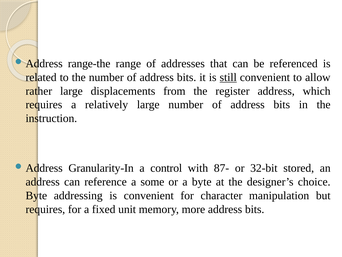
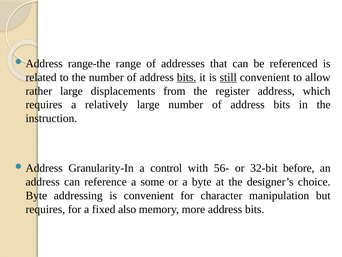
bits at (187, 77) underline: none -> present
87-: 87- -> 56-
stored: stored -> before
unit: unit -> also
